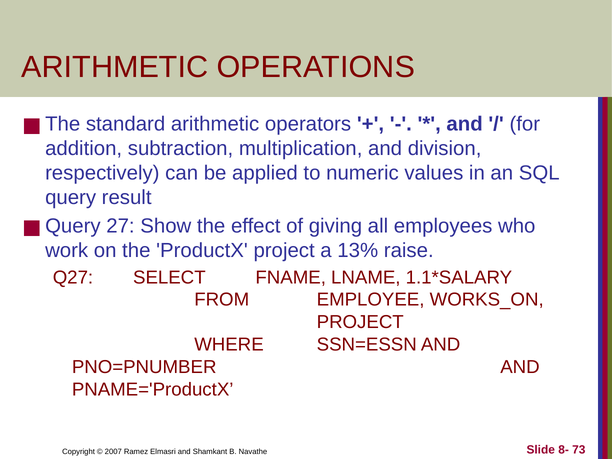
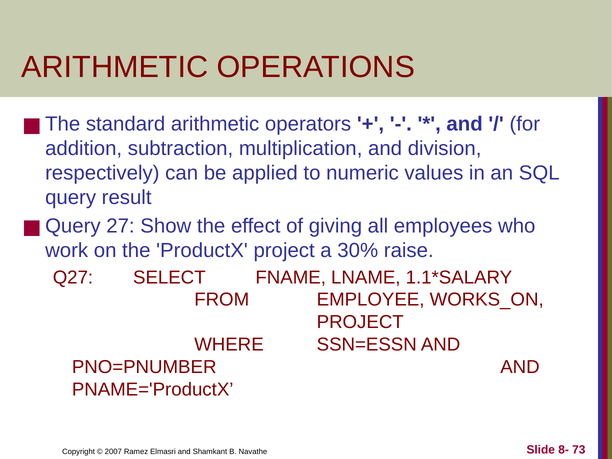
13%: 13% -> 30%
